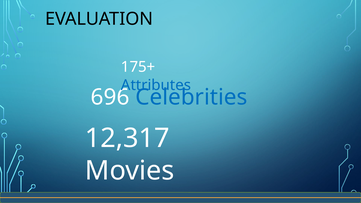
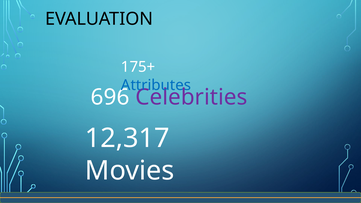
Celebrities colour: blue -> purple
